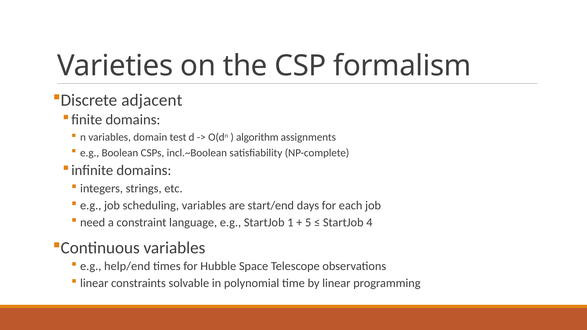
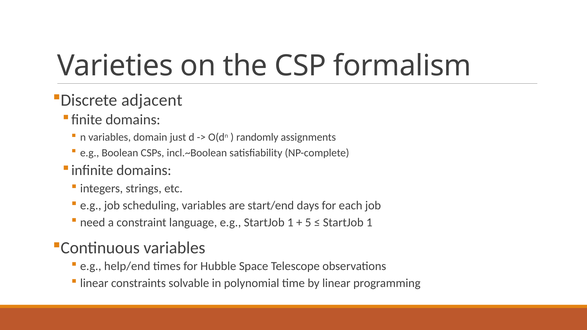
test: test -> just
algorithm: algorithm -> randomly
4 at (369, 222): 4 -> 1
